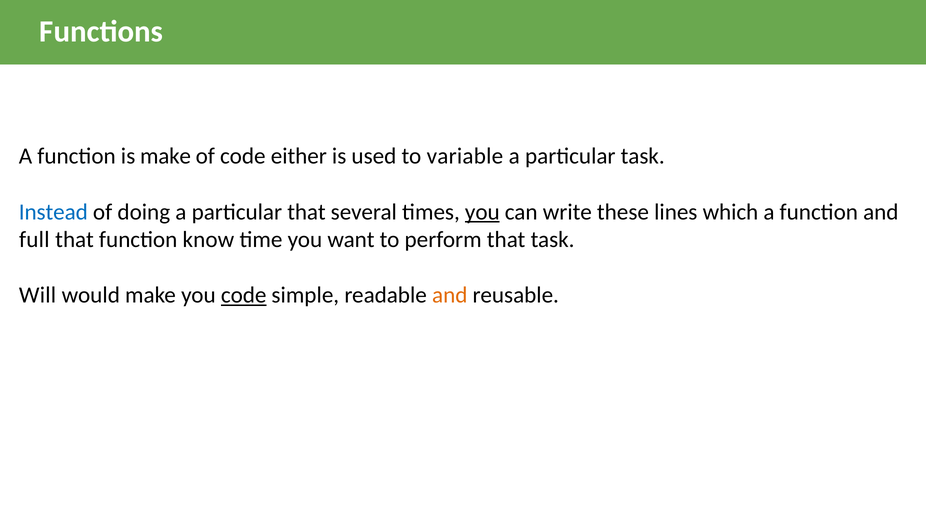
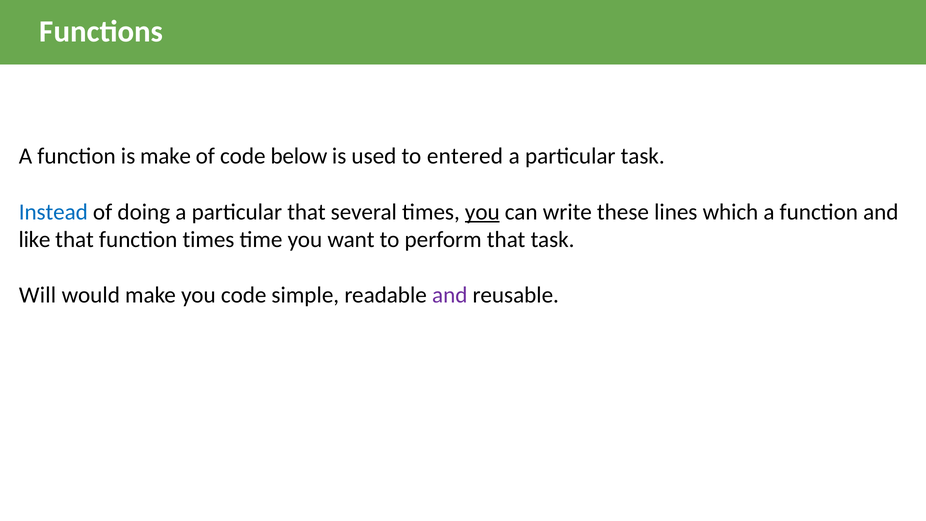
either: either -> below
variable: variable -> entered
full: full -> like
function know: know -> times
code at (244, 295) underline: present -> none
and at (450, 295) colour: orange -> purple
